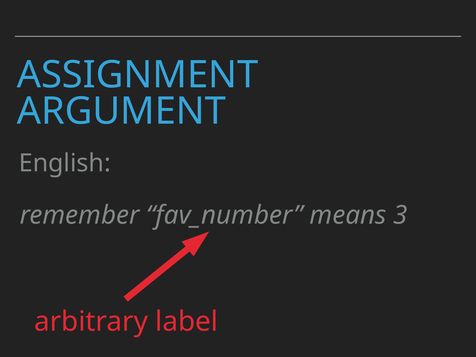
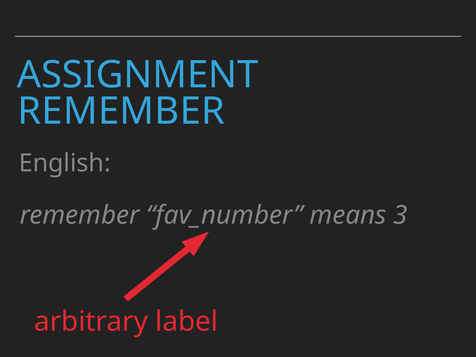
ARGUMENT at (121, 111): ARGUMENT -> REMEMBER
